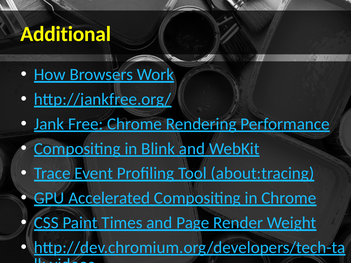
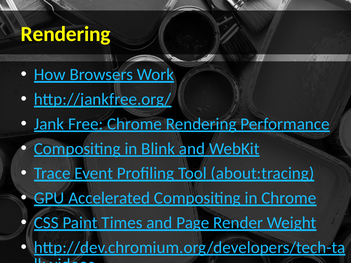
Additional at (66, 34): Additional -> Rendering
